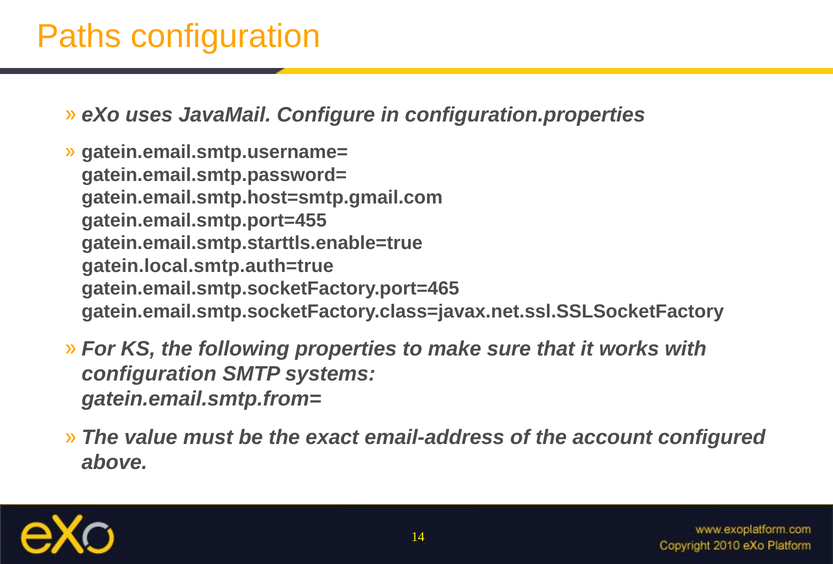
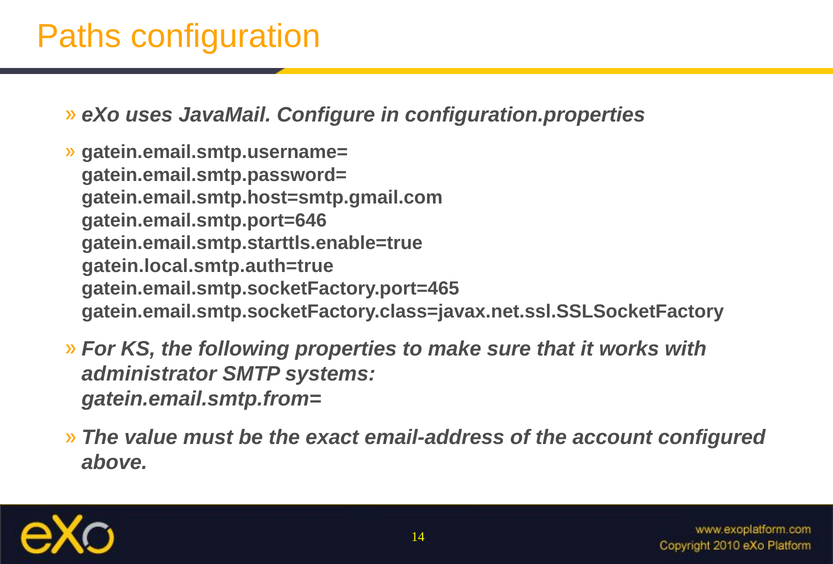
gatein.email.smtp.port=455: gatein.email.smtp.port=455 -> gatein.email.smtp.port=646
configuration at (149, 374): configuration -> administrator
